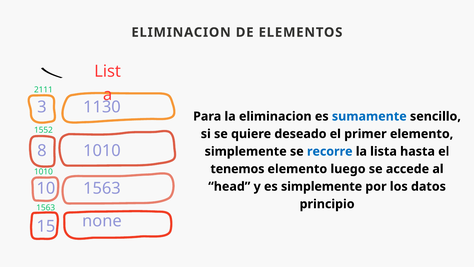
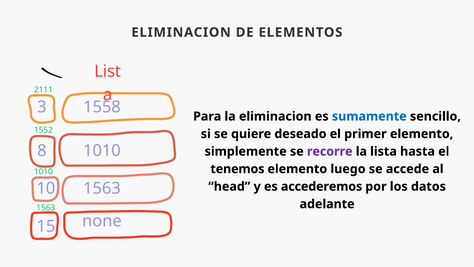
1130: 1130 -> 1558
recorre colour: blue -> purple
es simplemente: simplemente -> accederemos
principio: principio -> adelante
